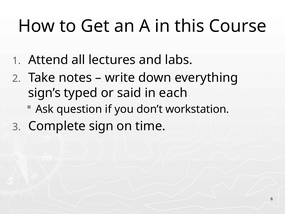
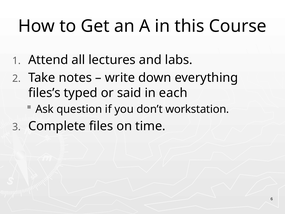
sign’s: sign’s -> files’s
sign: sign -> files
